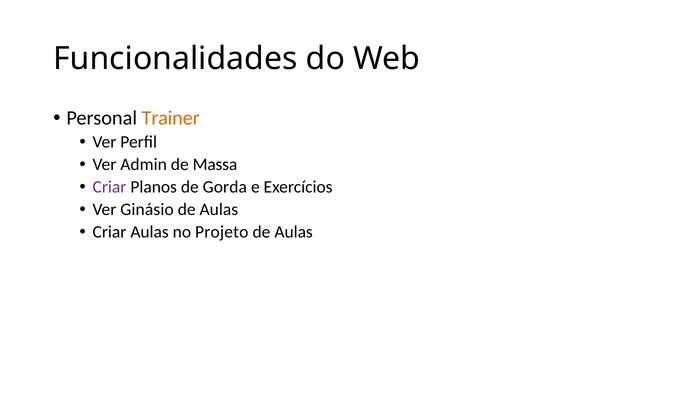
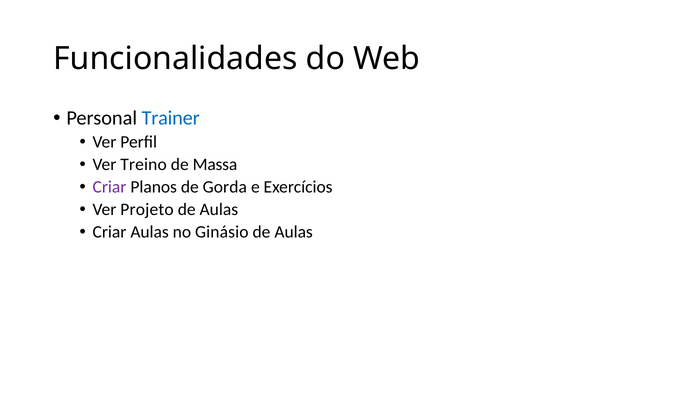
Trainer colour: orange -> blue
Admin: Admin -> Treino
Ginásio: Ginásio -> Projeto
Projeto: Projeto -> Ginásio
